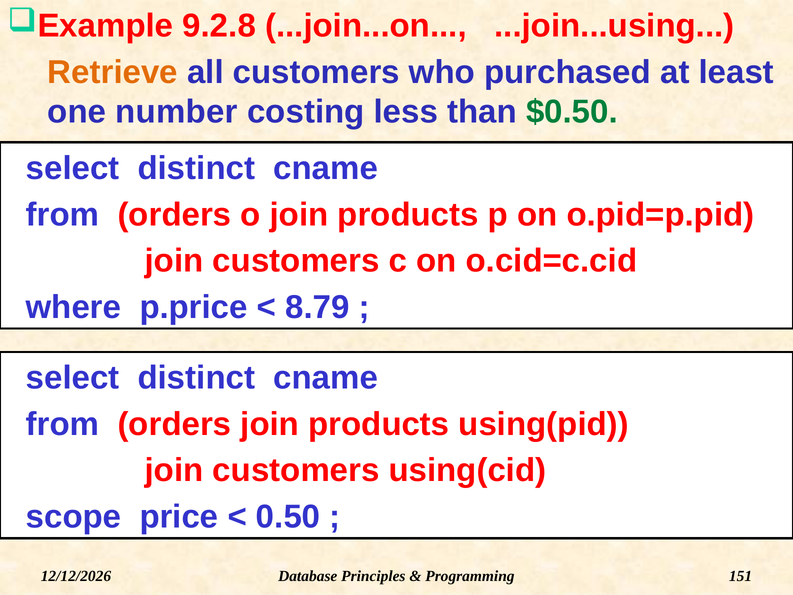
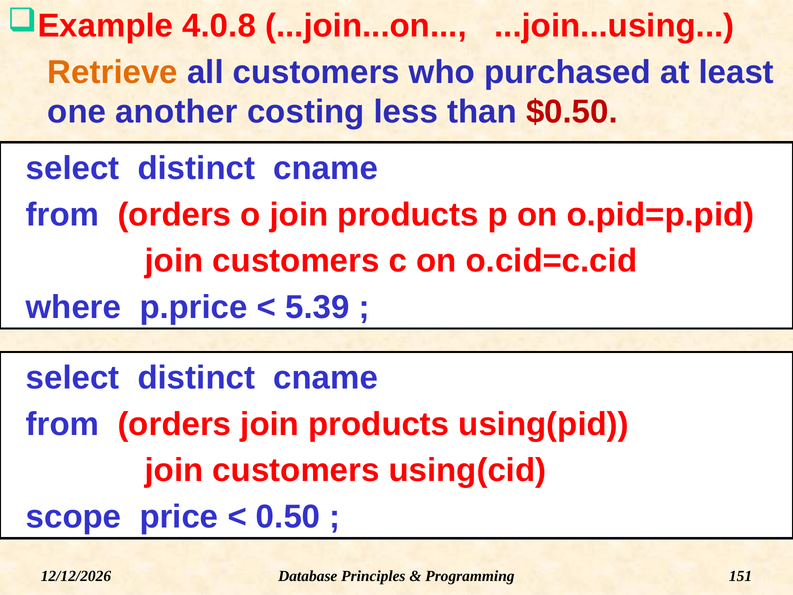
9.2.8: 9.2.8 -> 4.0.8
number: number -> another
$0.50 colour: green -> red
8.79: 8.79 -> 5.39
